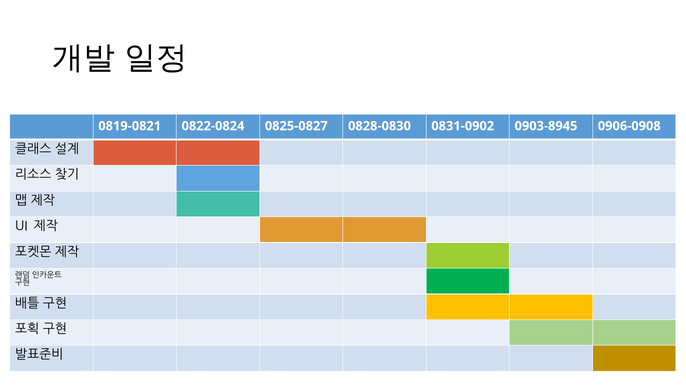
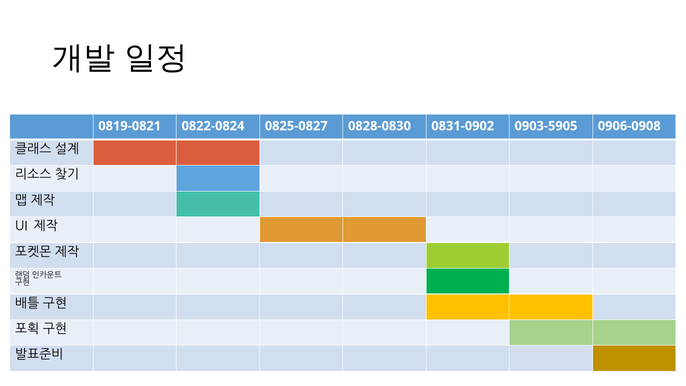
0903-8945: 0903-8945 -> 0903-5905
